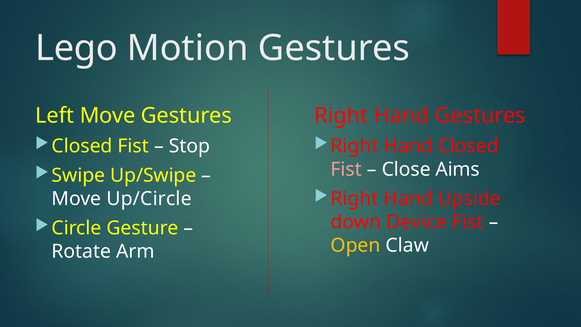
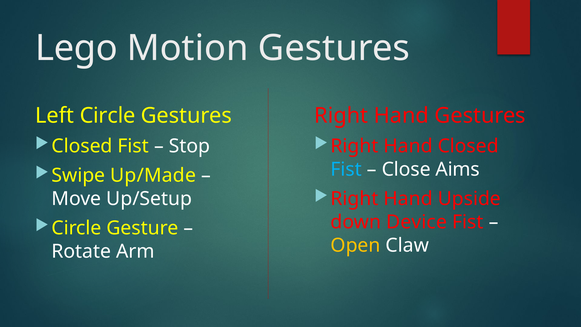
Left Move: Move -> Circle
Fist at (346, 169) colour: pink -> light blue
Up/Swipe: Up/Swipe -> Up/Made
Up/Circle: Up/Circle -> Up/Setup
